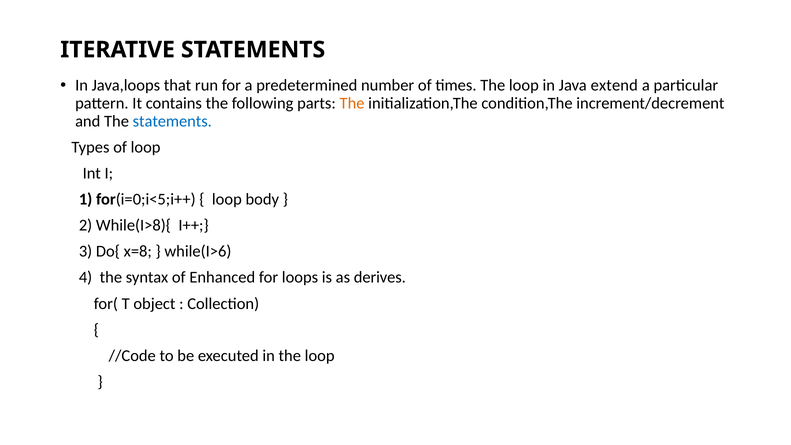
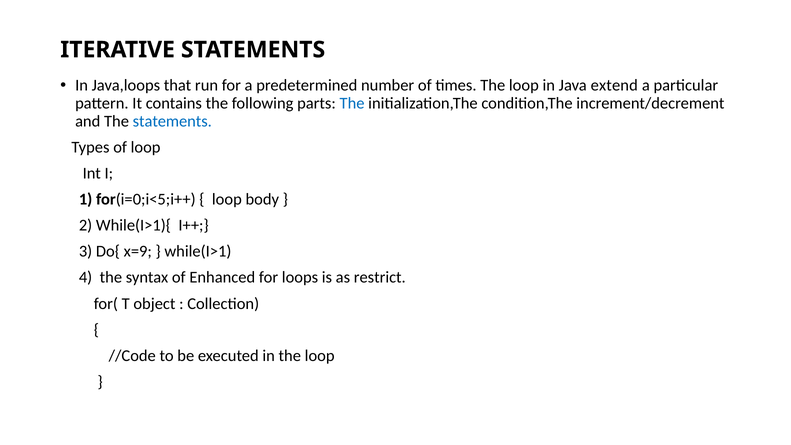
The at (352, 103) colour: orange -> blue
While(I>8){: While(I>8){ -> While(I>1){
x=8: x=8 -> x=9
while(I>6: while(I>6 -> while(I>1
derives: derives -> restrict
